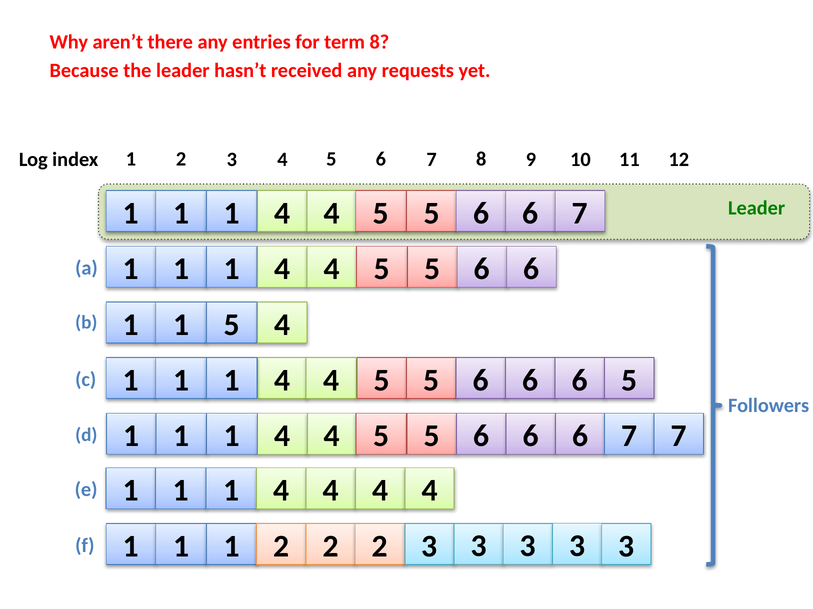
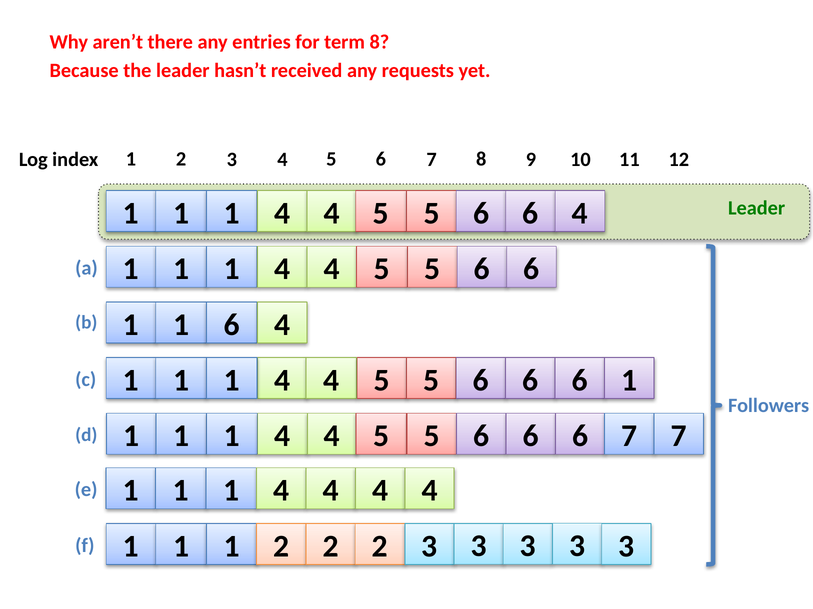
7 at (580, 214): 7 -> 4
5 at (232, 325): 5 -> 6
6 6 5: 5 -> 1
